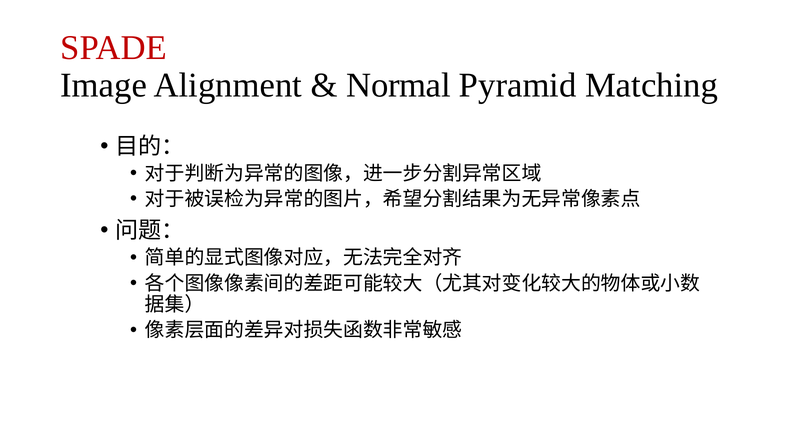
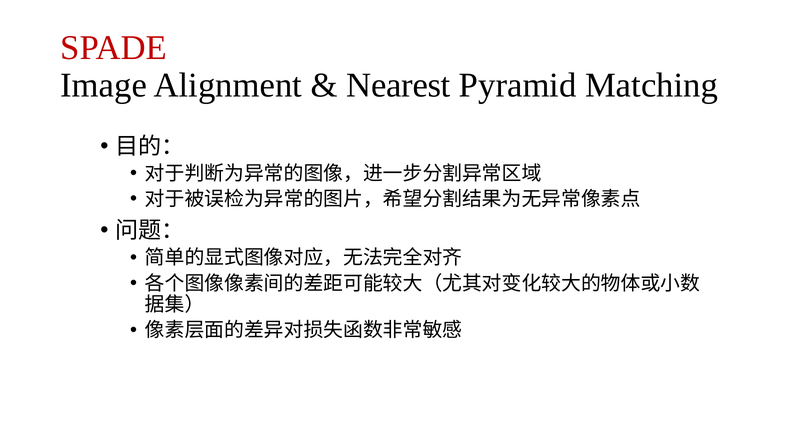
Normal: Normal -> Nearest
